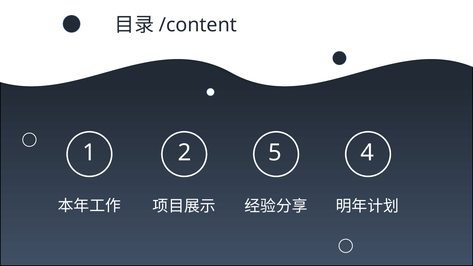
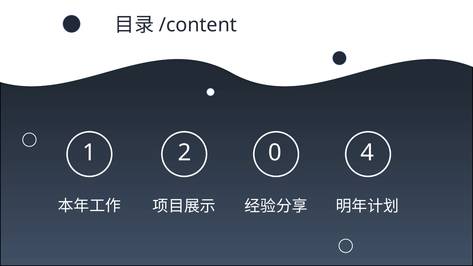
5: 5 -> 0
